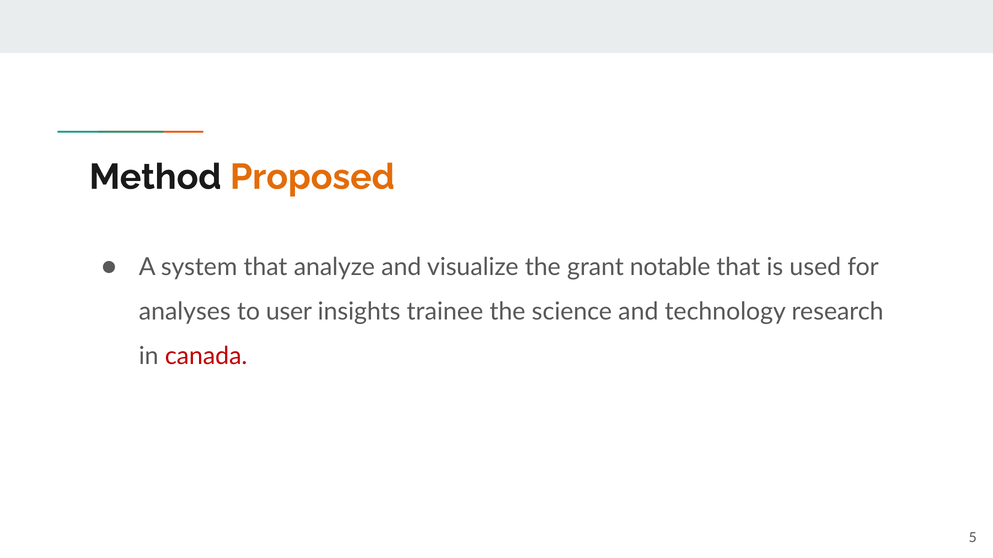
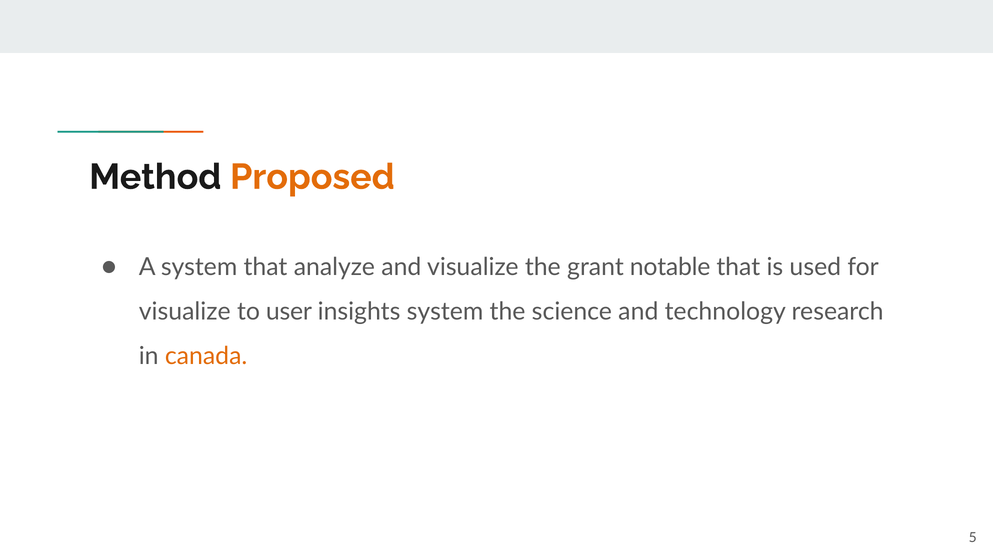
analyses at (185, 312): analyses -> visualize
insights trainee: trainee -> system
canada colour: red -> orange
